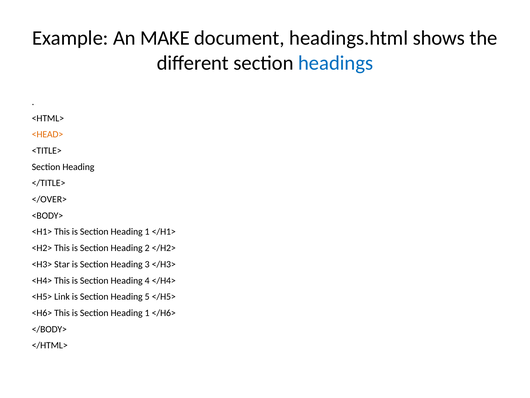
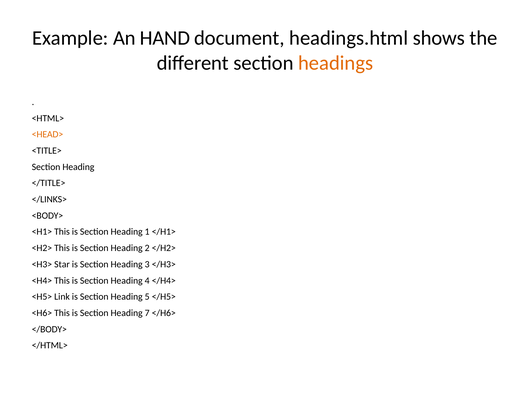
MAKE: MAKE -> HAND
headings colour: blue -> orange
</OVER>: </OVER> -> </LINKS>
1 at (147, 313): 1 -> 7
